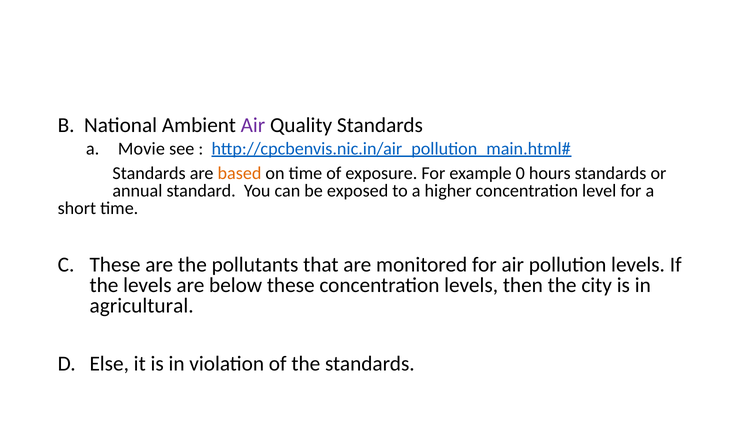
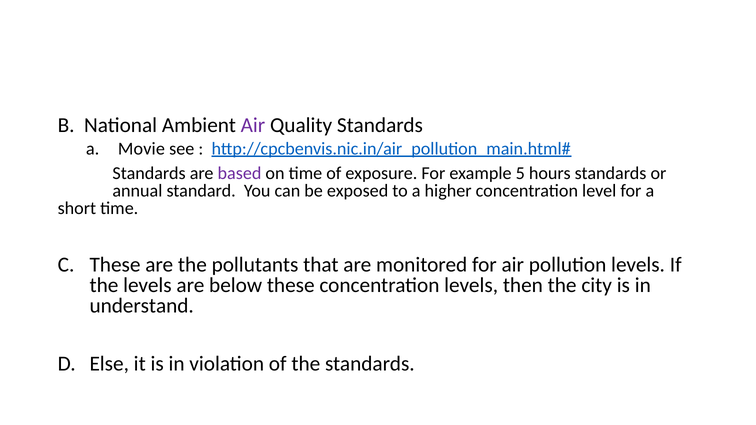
based colour: orange -> purple
0: 0 -> 5
agricultural: agricultural -> understand
